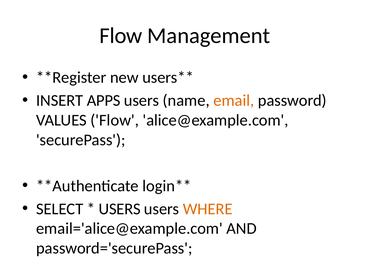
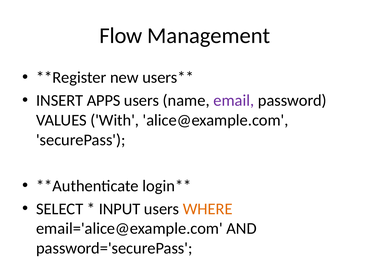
email at (234, 101) colour: orange -> purple
VALUES Flow: Flow -> With
USERS at (120, 209): USERS -> INPUT
